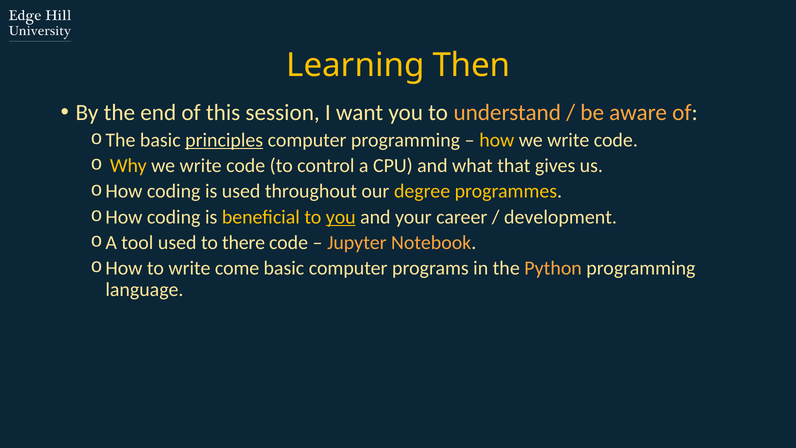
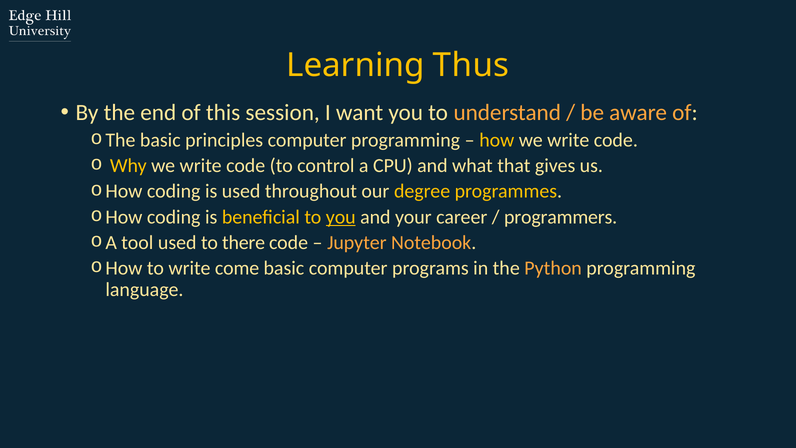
Then: Then -> Thus
principles underline: present -> none
development: development -> programmers
